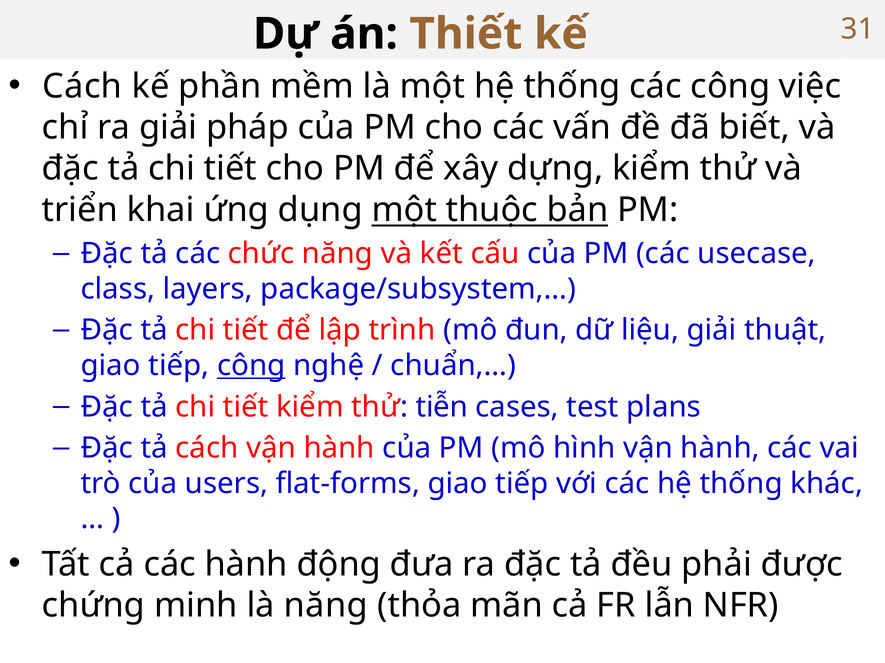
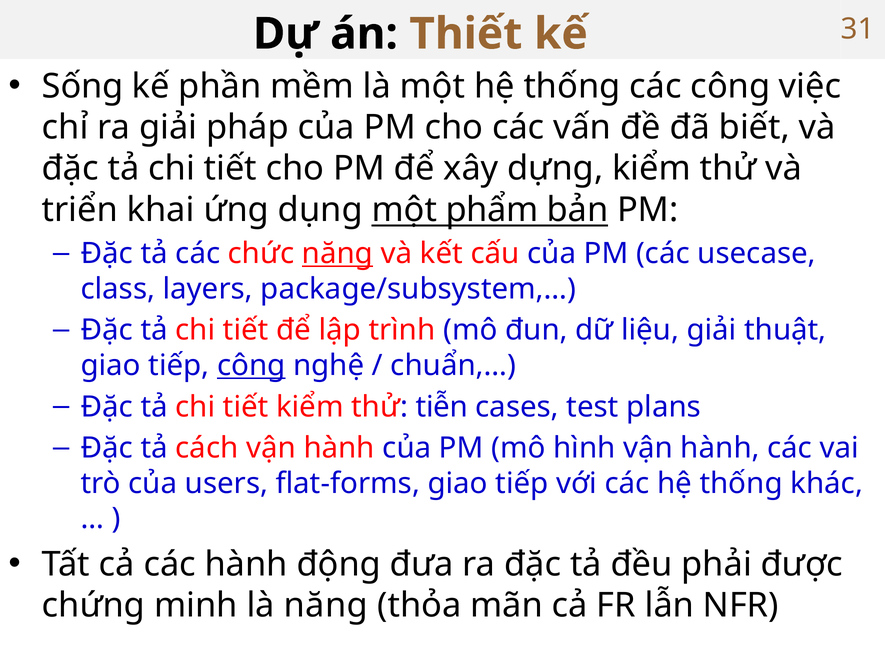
Cách at (82, 86): Cách -> Sống
thuộc: thuộc -> phẩm
năng at (337, 254) underline: none -> present
